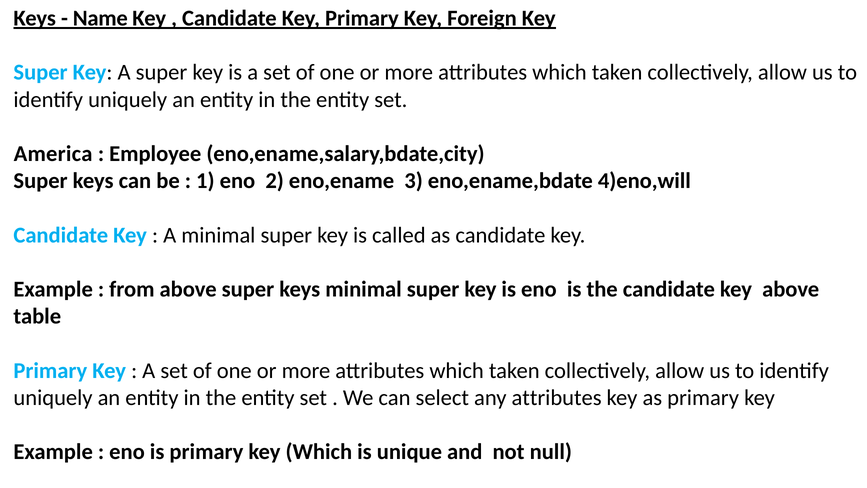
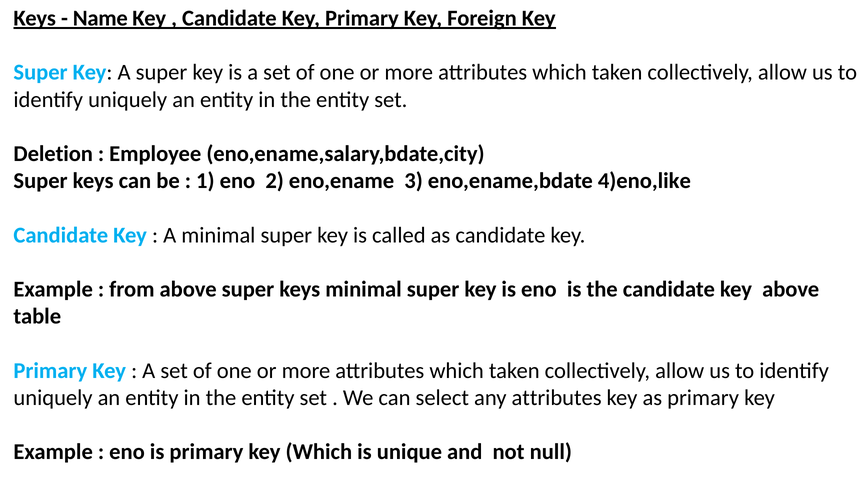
America: America -> Deletion
4)eno,will: 4)eno,will -> 4)eno,like
